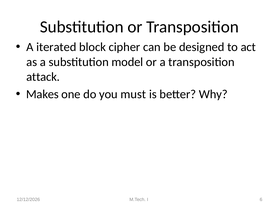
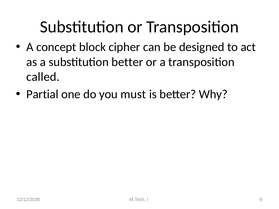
iterated: iterated -> concept
substitution model: model -> better
attack: attack -> called
Makes: Makes -> Partial
